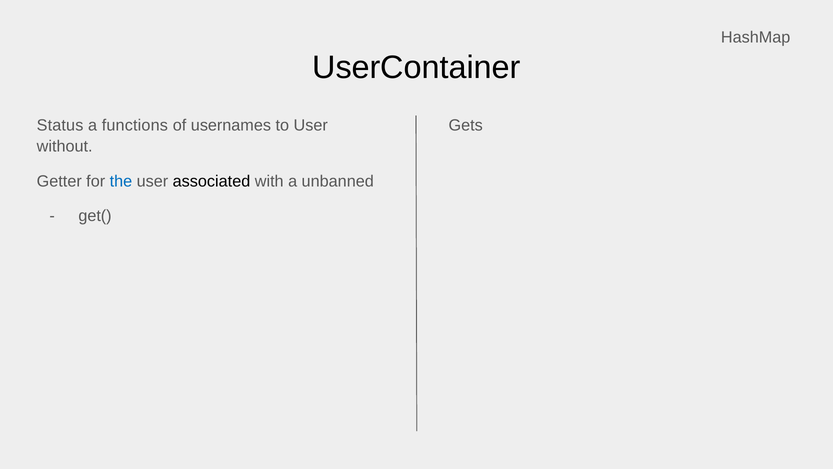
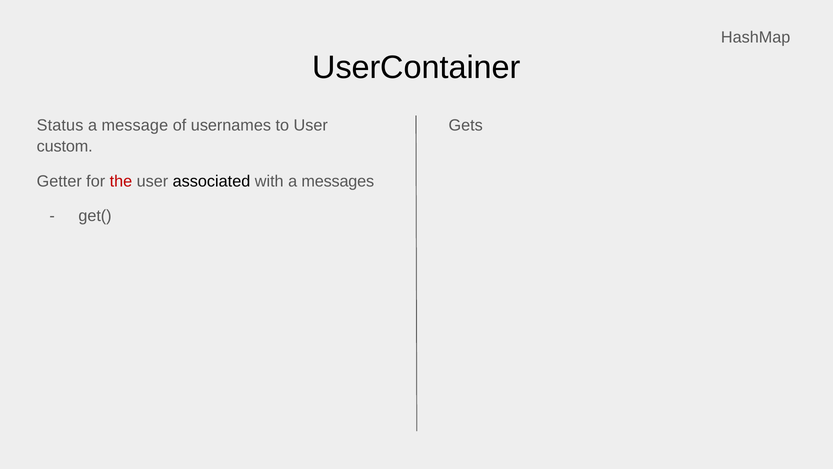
functions: functions -> message
without: without -> custom
the colour: blue -> red
unbanned: unbanned -> messages
